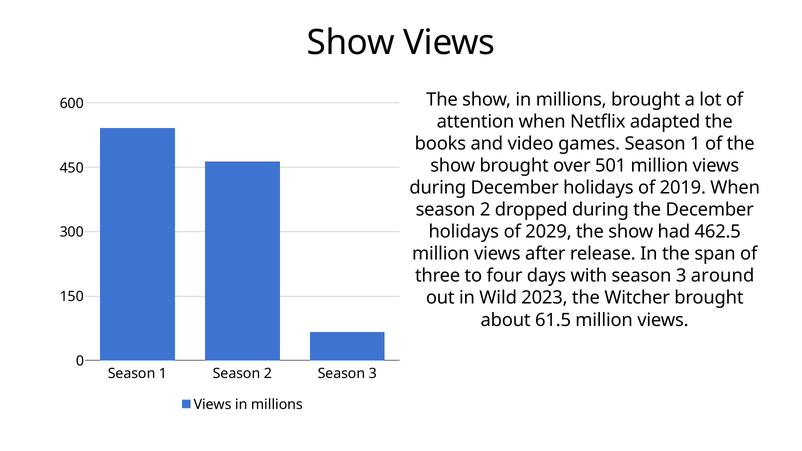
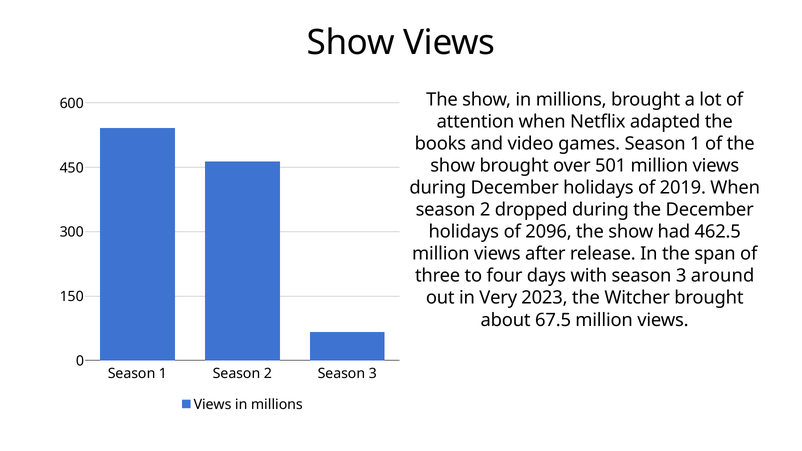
2029: 2029 -> 2096
Wild: Wild -> Very
61.5: 61.5 -> 67.5
